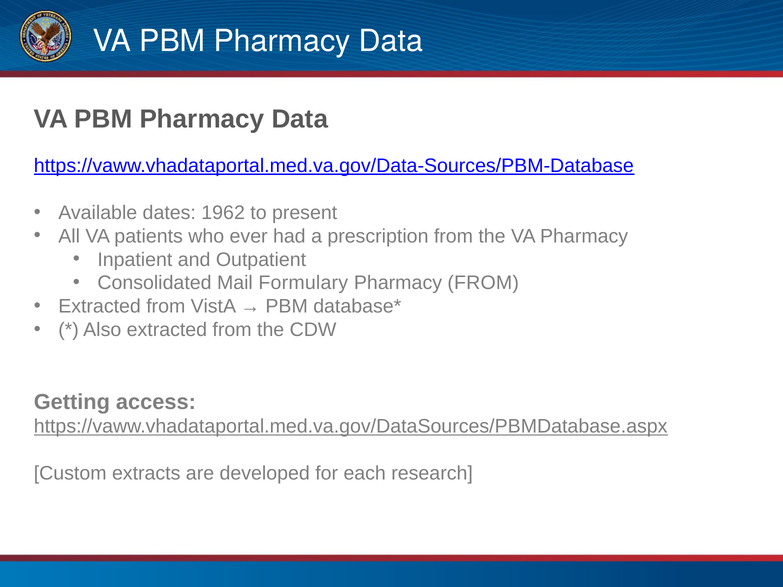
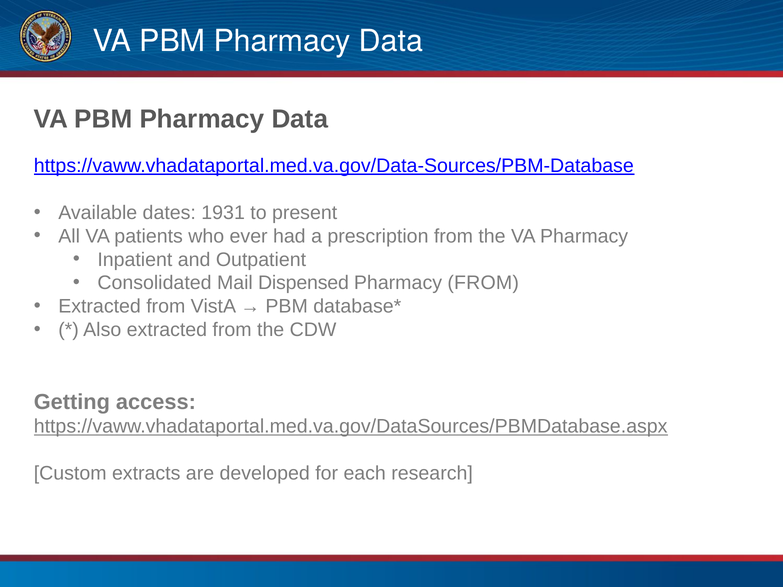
1962: 1962 -> 1931
Formulary: Formulary -> Dispensed
